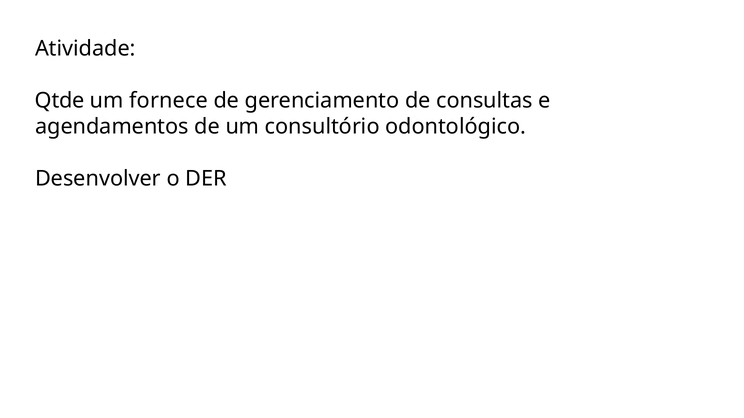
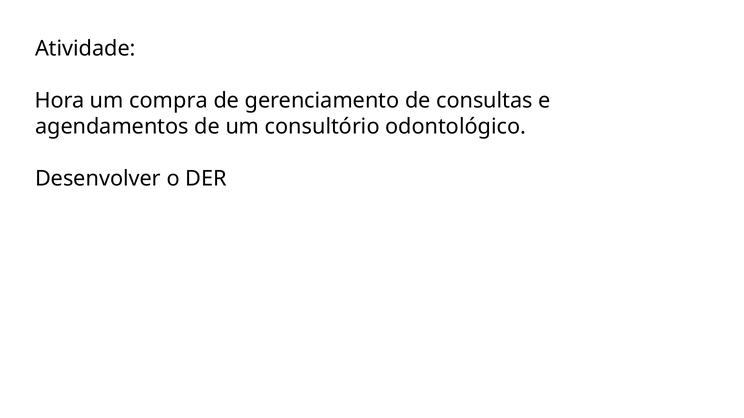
Qtde: Qtde -> Hora
fornece: fornece -> compra
